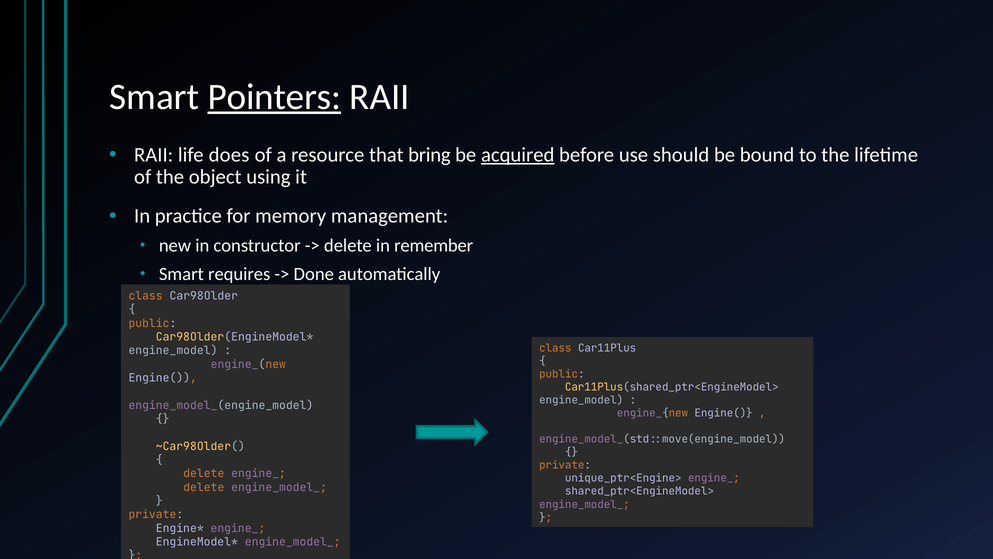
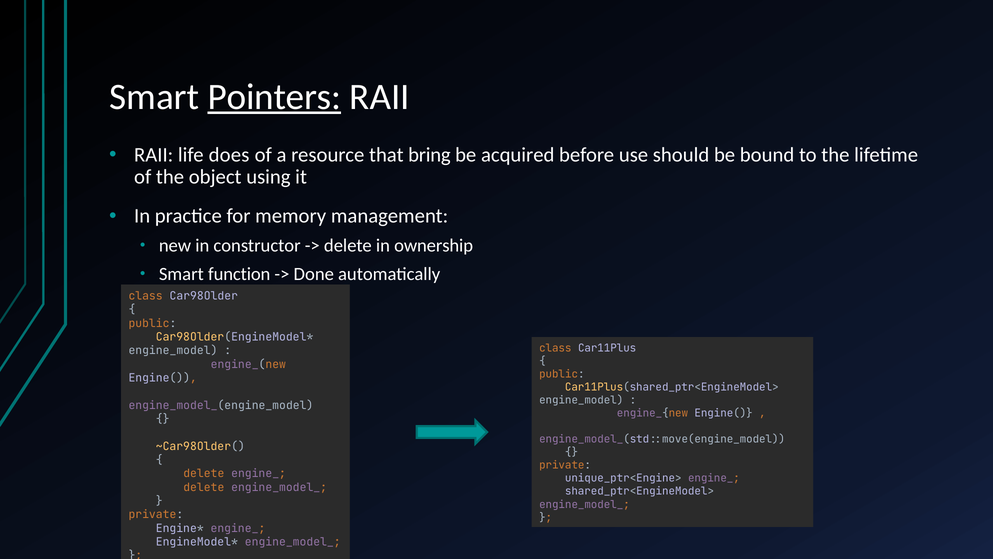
acquired underline: present -> none
remember: remember -> ownership
requires: requires -> function
